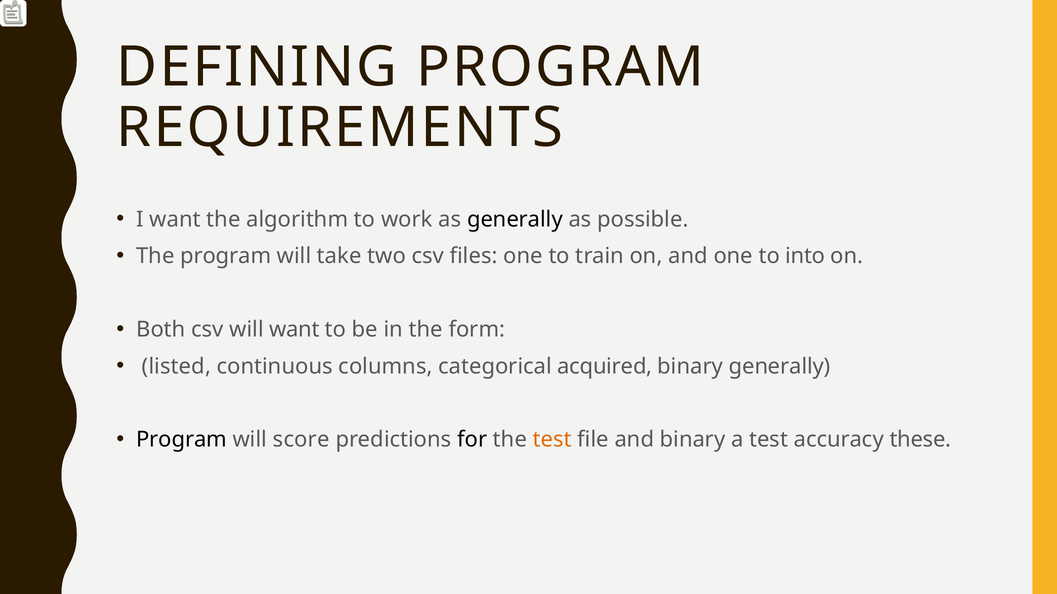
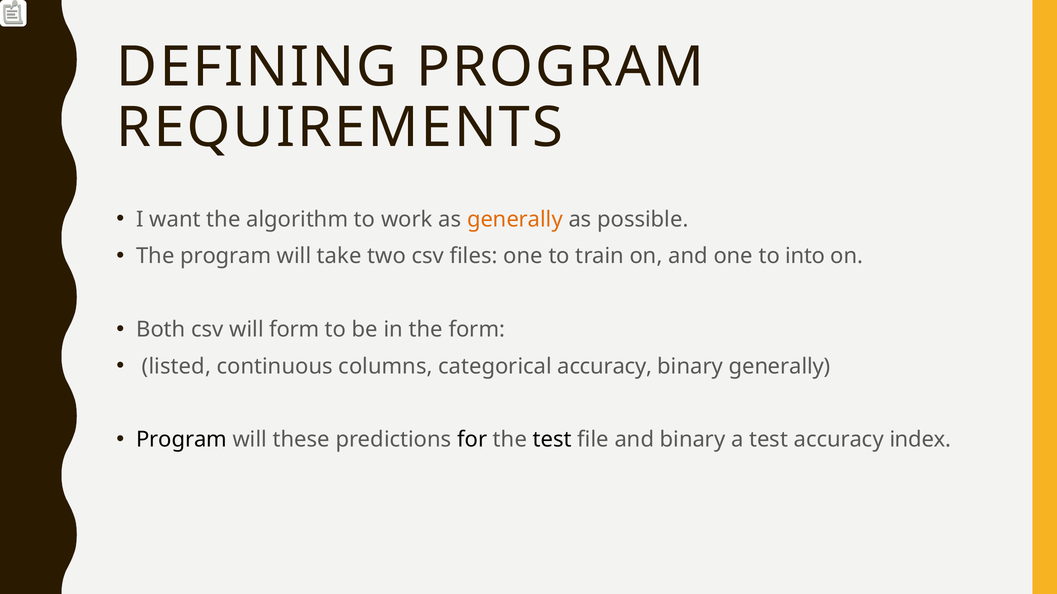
generally at (515, 220) colour: black -> orange
will want: want -> form
categorical acquired: acquired -> accuracy
score: score -> these
test at (552, 440) colour: orange -> black
these: these -> index
